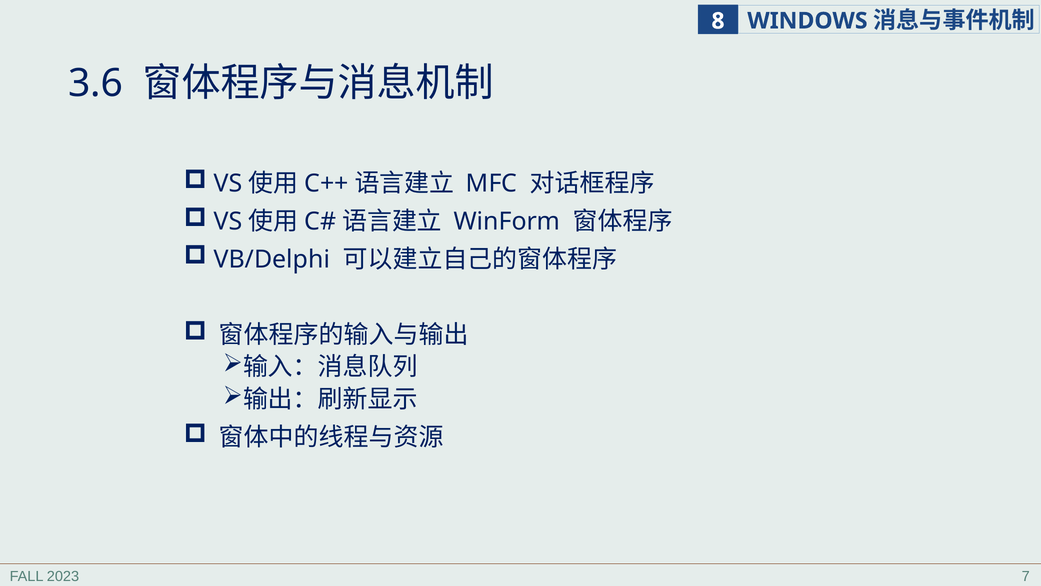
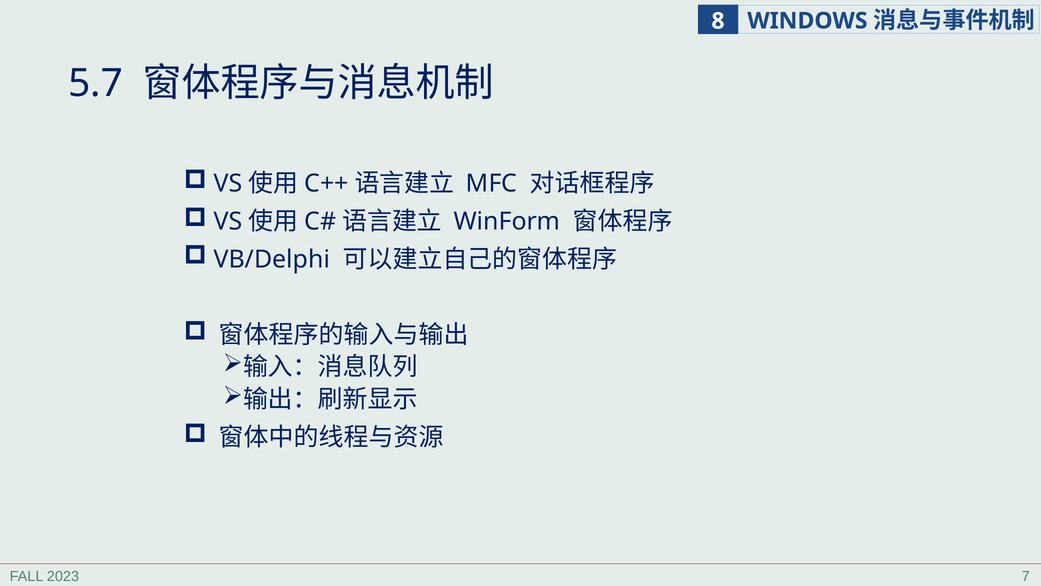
3.6: 3.6 -> 5.7
